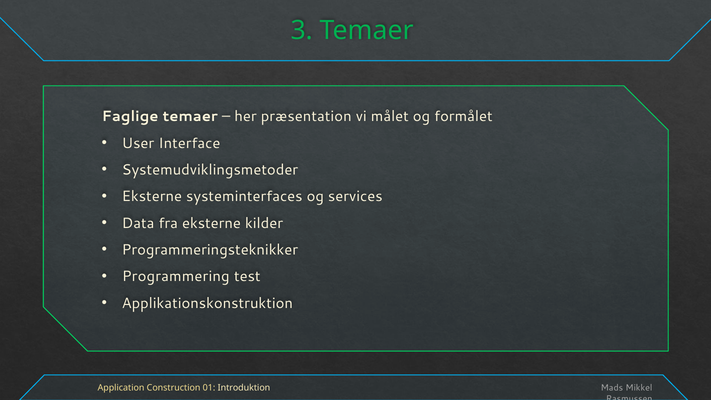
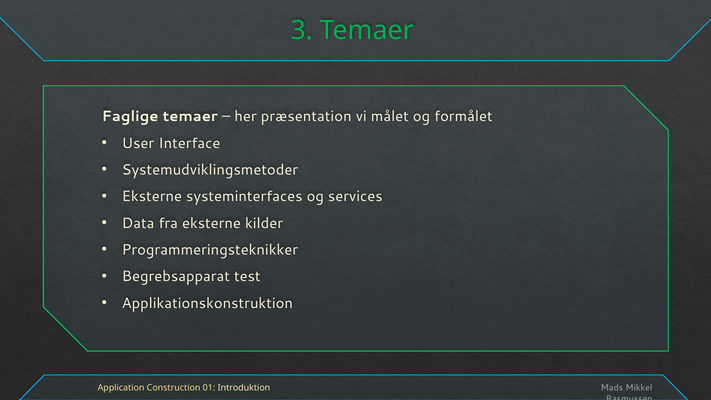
Programmering: Programmering -> Begrebsapparat
